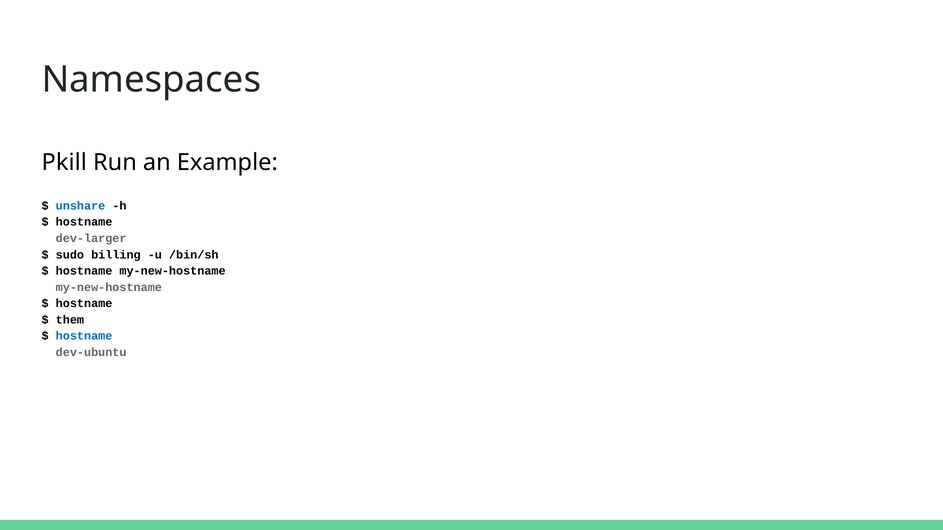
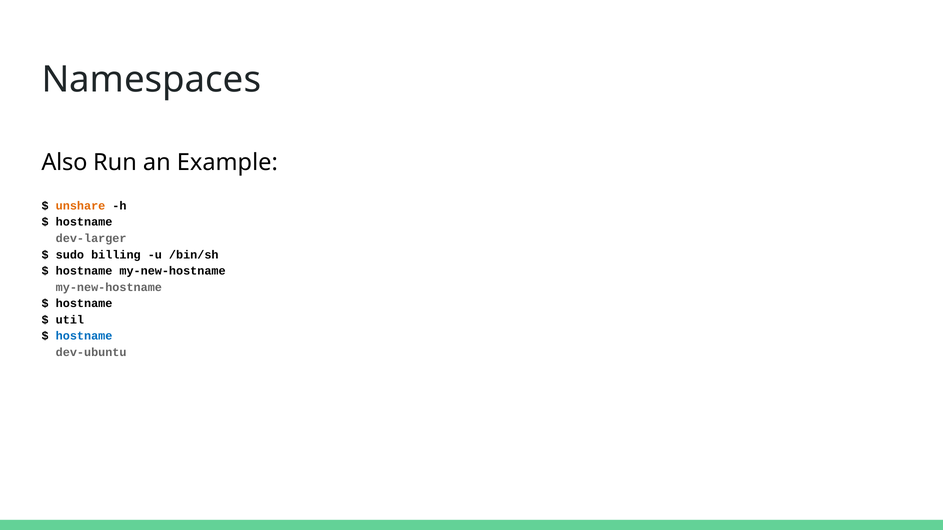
Pkill: Pkill -> Also
unshare colour: blue -> orange
them: them -> util
